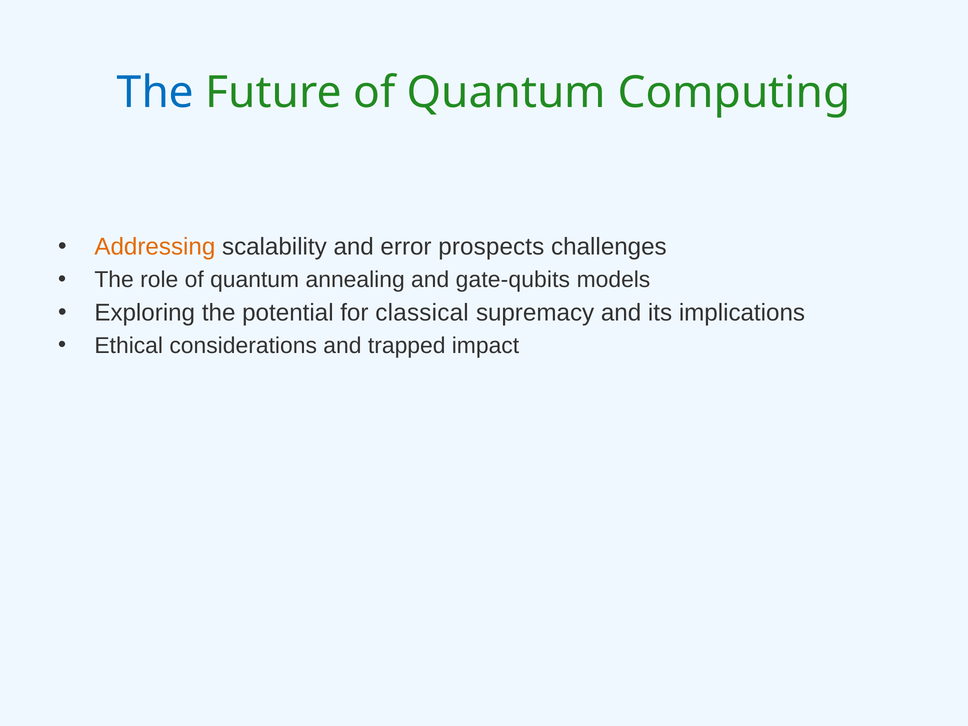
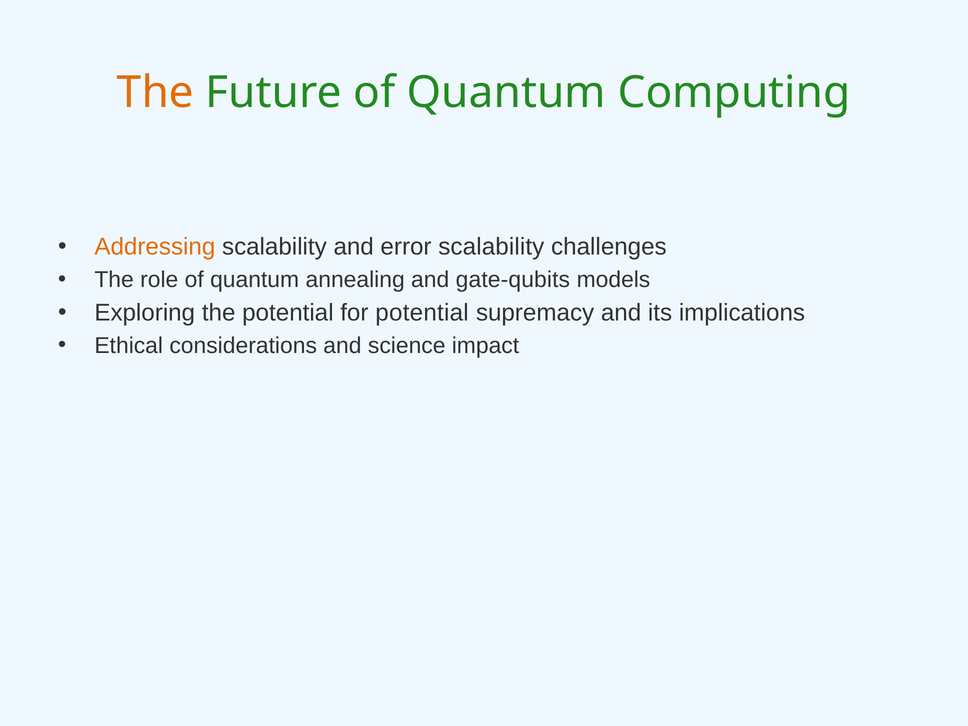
The at (155, 93) colour: blue -> orange
error prospects: prospects -> scalability
for classical: classical -> potential
trapped: trapped -> science
